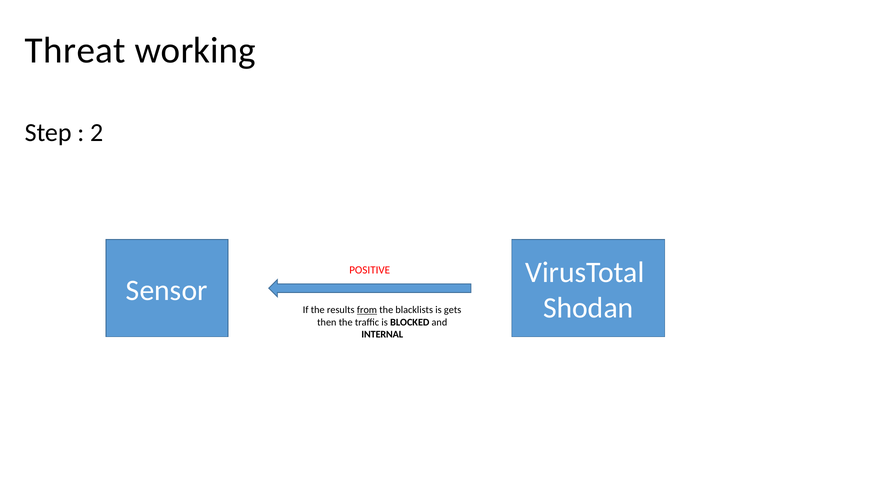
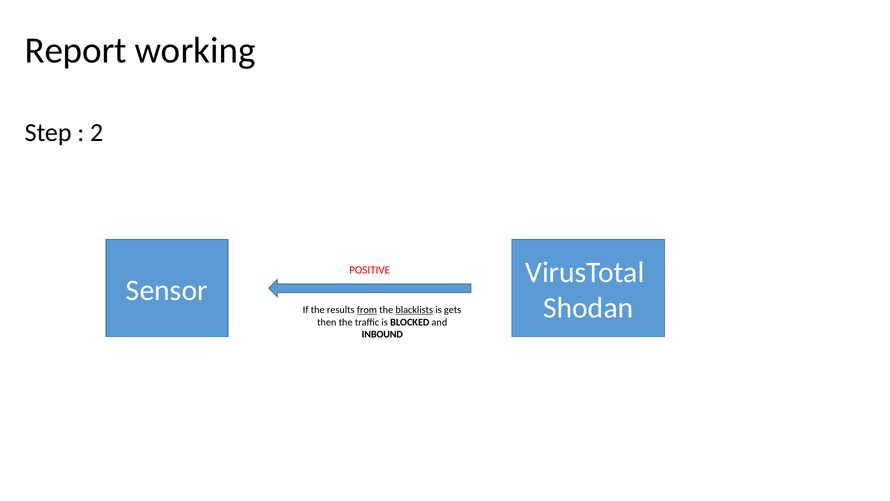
Threat: Threat -> Report
blacklists underline: none -> present
INTERNAL: INTERNAL -> INBOUND
